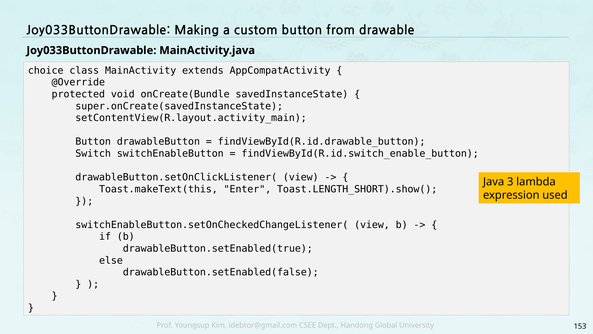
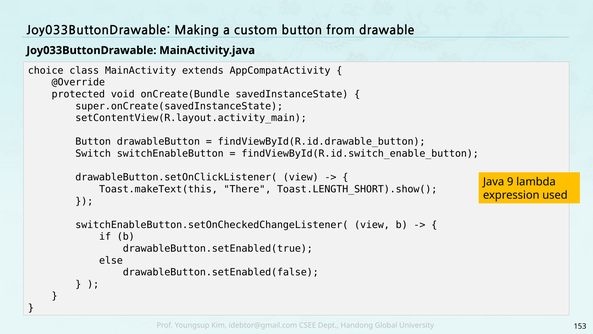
3: 3 -> 9
Enter: Enter -> There
